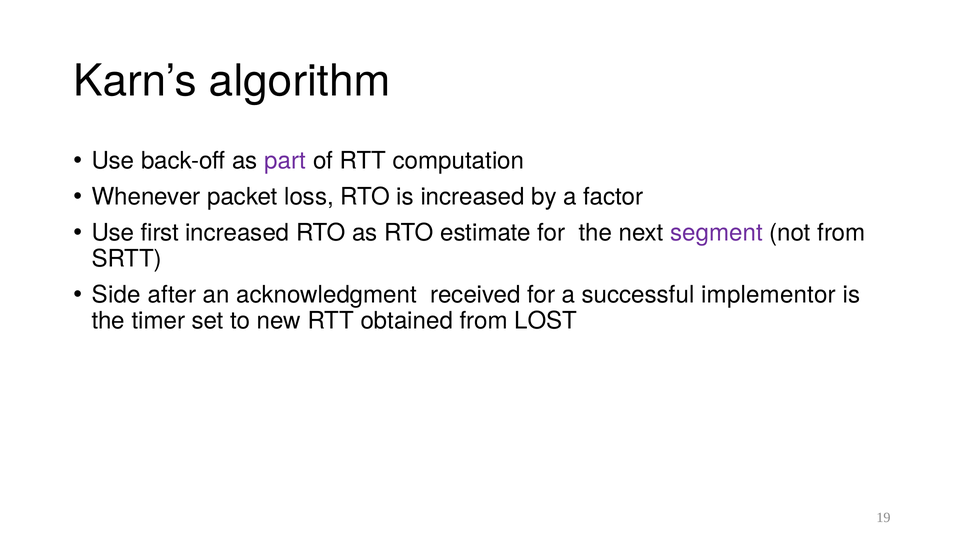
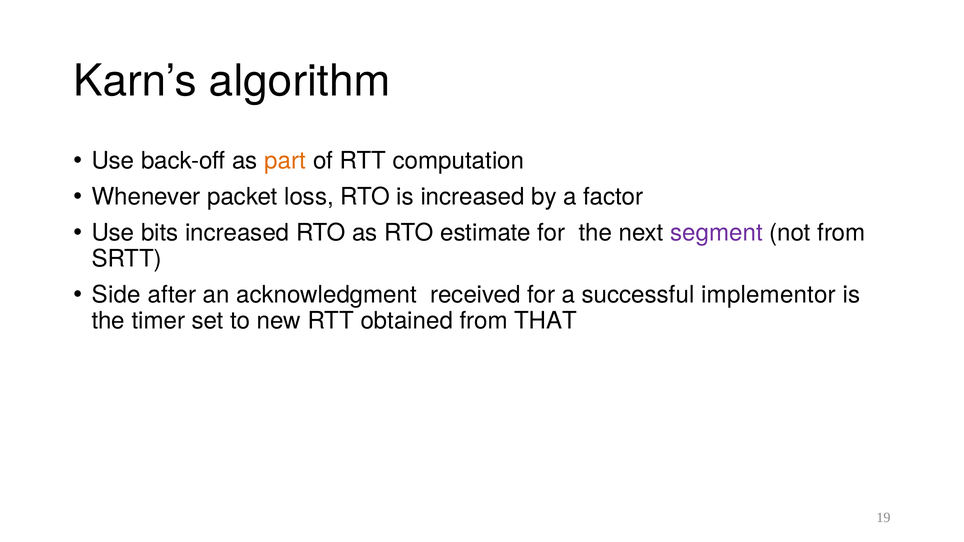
part colour: purple -> orange
first: first -> bits
LOST: LOST -> THAT
